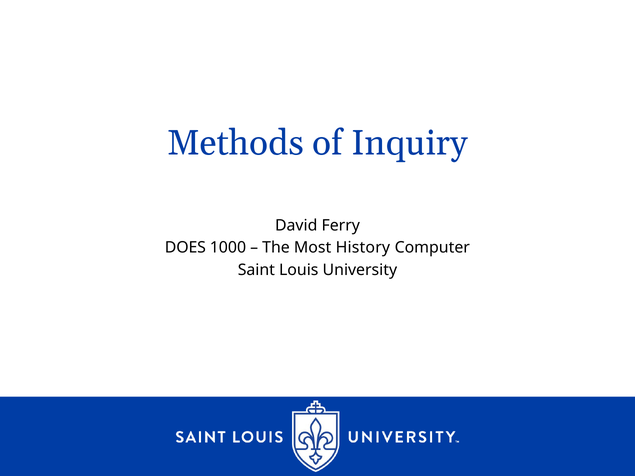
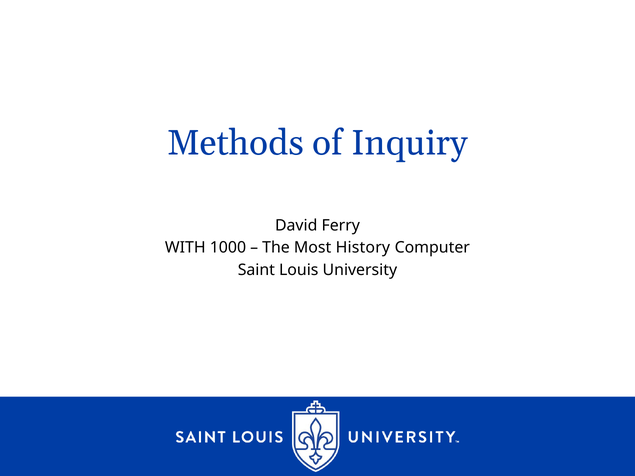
DOES: DOES -> WITH
